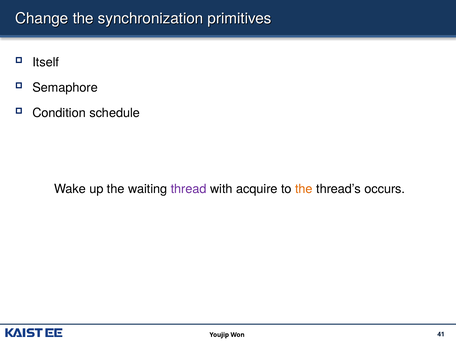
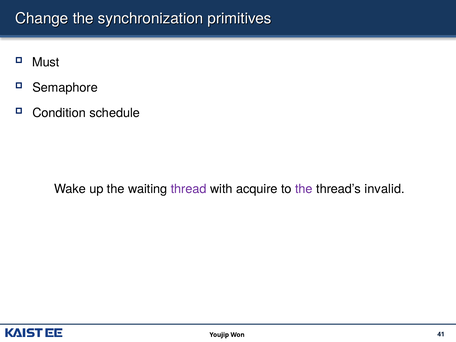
Itself: Itself -> Must
the at (304, 189) colour: orange -> purple
occurs: occurs -> invalid
